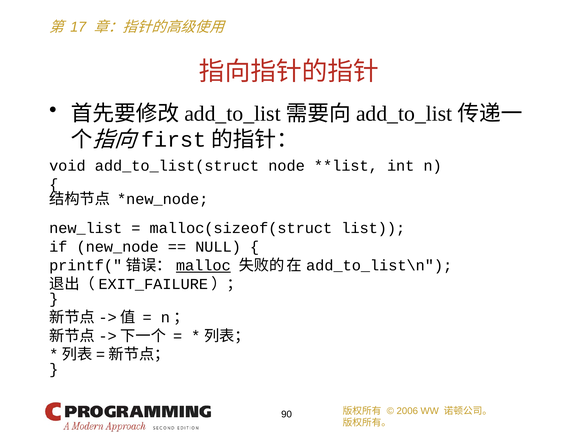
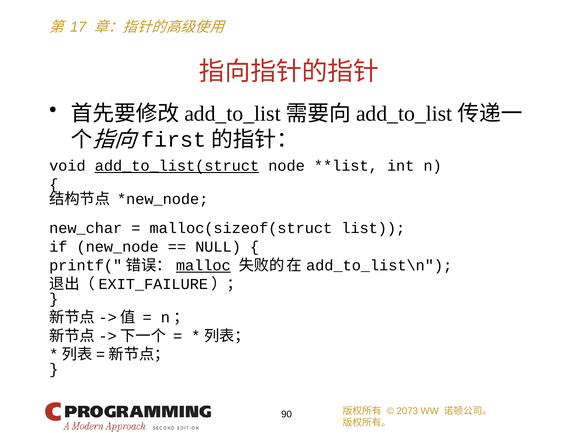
add_to_list(struct underline: none -> present
new_list: new_list -> new_char
2006: 2006 -> 2073
